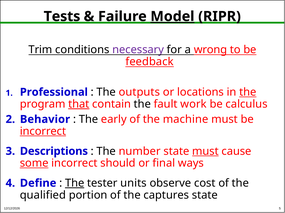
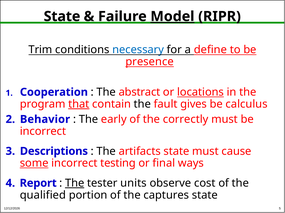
Tests at (62, 16): Tests -> State
necessary colour: purple -> blue
wrong: wrong -> define
feedback: feedback -> presence
Professional: Professional -> Cooperation
outputs: outputs -> abstract
locations underline: none -> present
the at (248, 92) underline: present -> none
work: work -> gives
machine: machine -> correctly
incorrect at (43, 132) underline: present -> none
number: number -> artifacts
must at (205, 152) underline: present -> none
should: should -> testing
Define: Define -> Report
